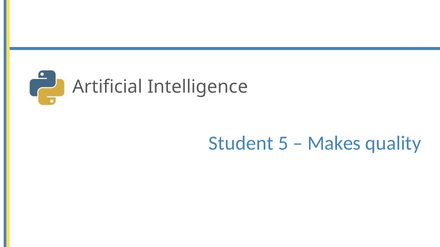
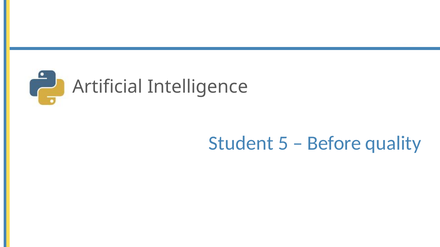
Makes: Makes -> Before
